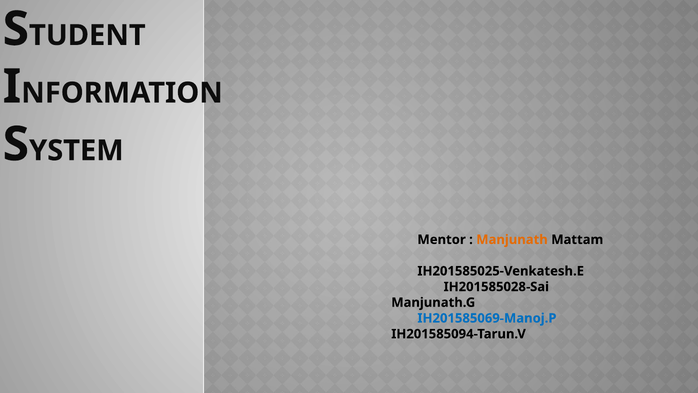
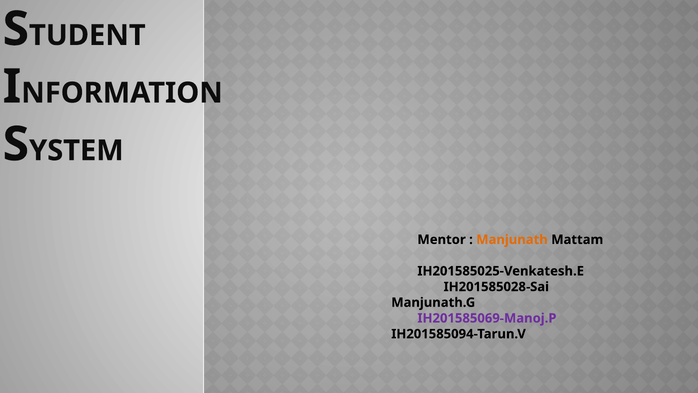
IH201585069-Manoj.P colour: blue -> purple
